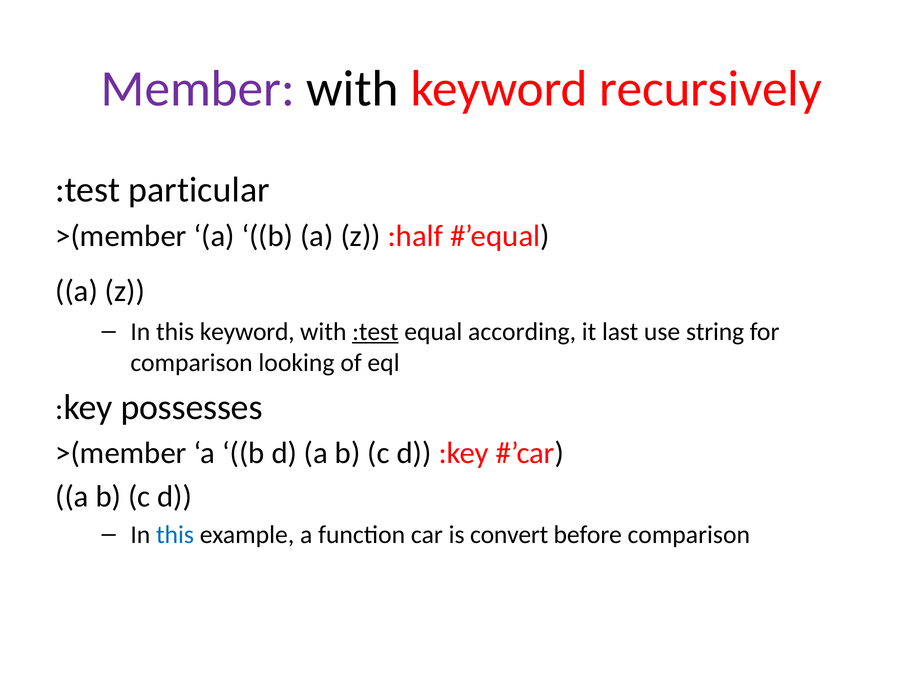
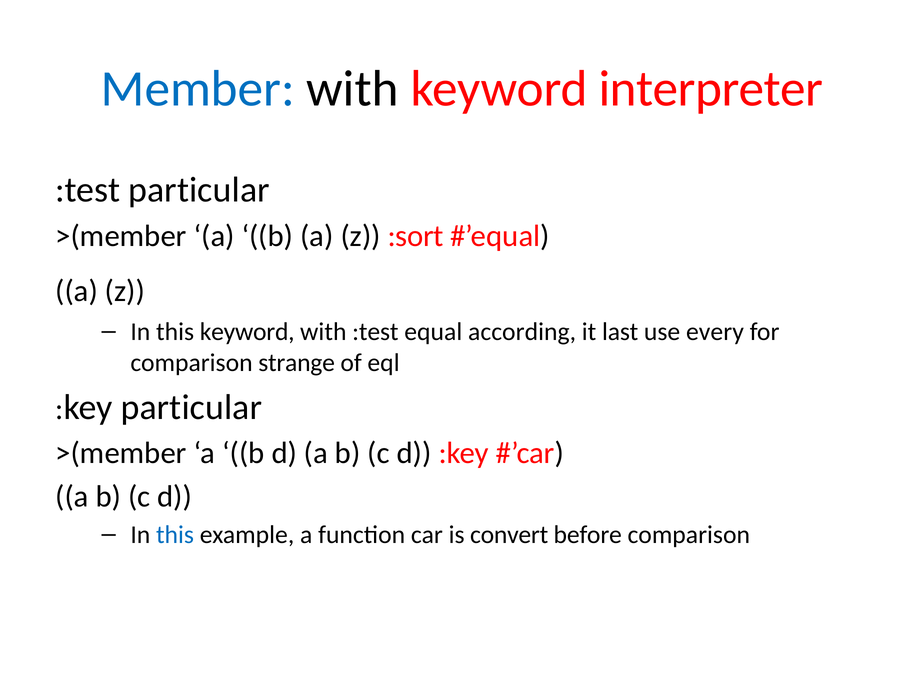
Member colour: purple -> blue
recursively: recursively -> interpreter
:half: :half -> :sort
:test at (375, 332) underline: present -> none
string: string -> every
looking: looking -> strange
possesses at (192, 408): possesses -> particular
